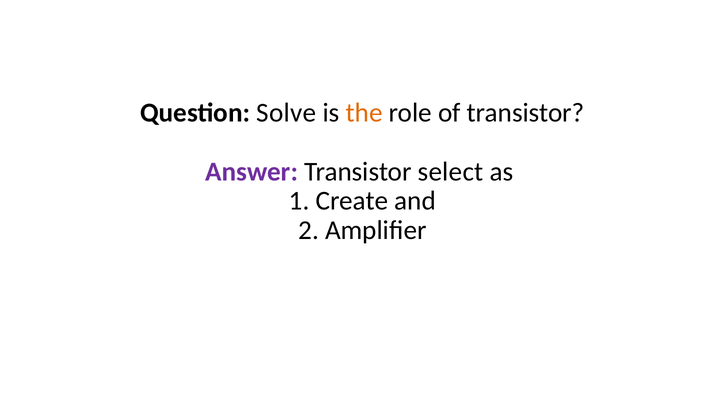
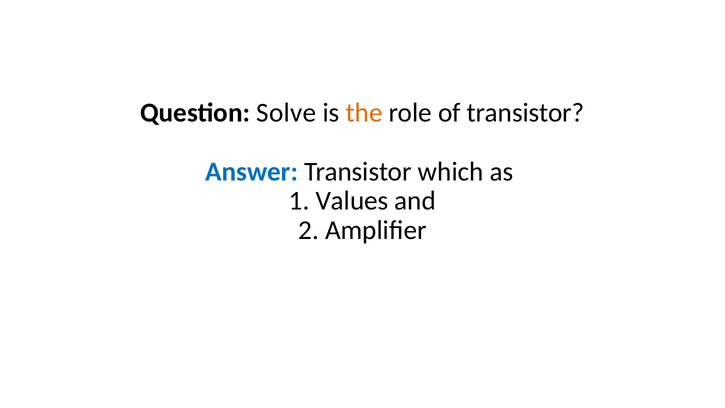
Answer colour: purple -> blue
select: select -> which
Create: Create -> Values
